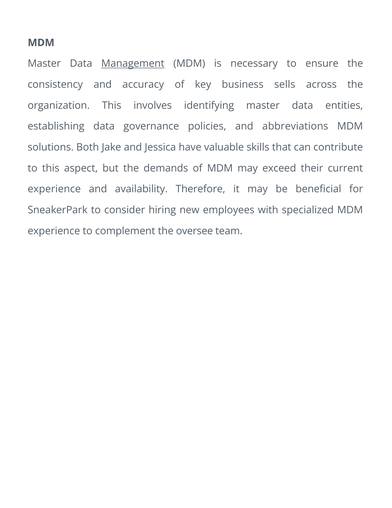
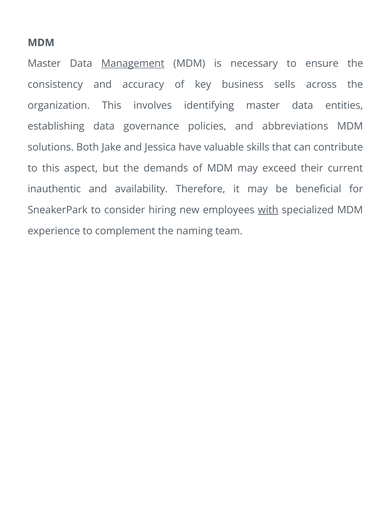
experience at (54, 189): experience -> inauthentic
with underline: none -> present
oversee: oversee -> naming
